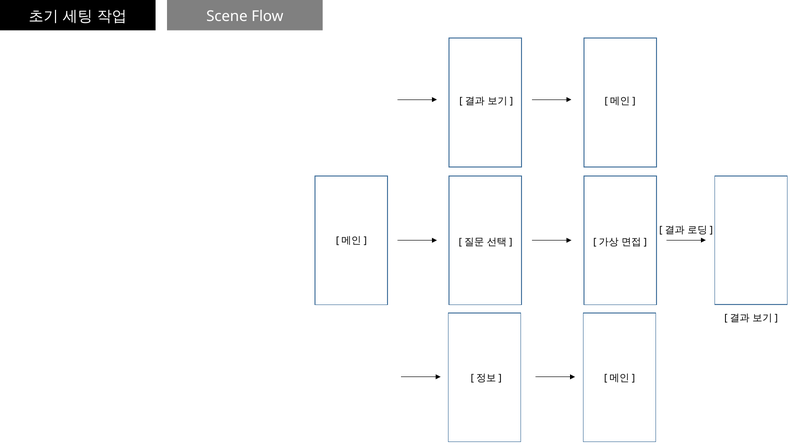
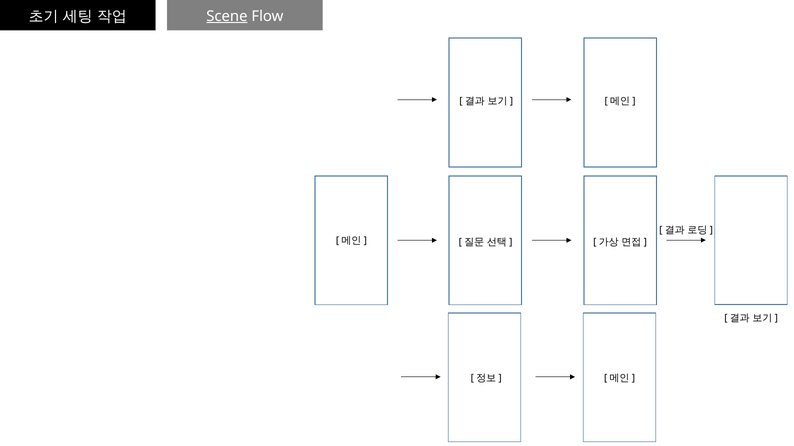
Scene underline: none -> present
